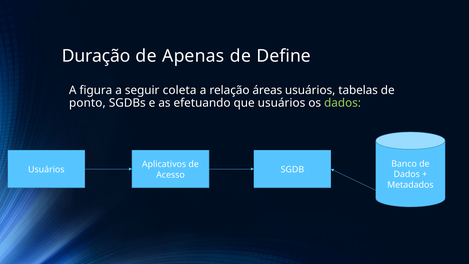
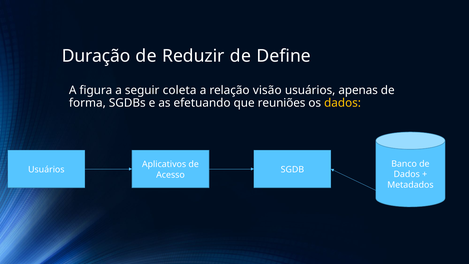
Apenas: Apenas -> Reduzir
áreas: áreas -> visão
tabelas: tabelas -> apenas
ponto: ponto -> forma
que usuários: usuários -> reuniões
dados at (343, 103) colour: light green -> yellow
